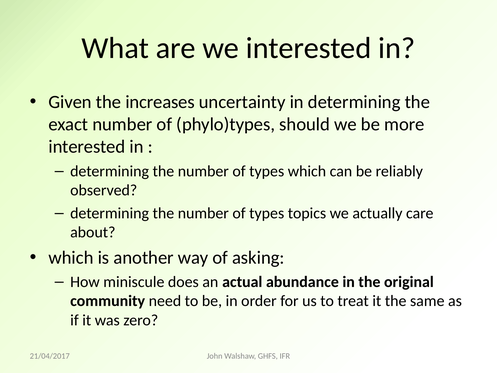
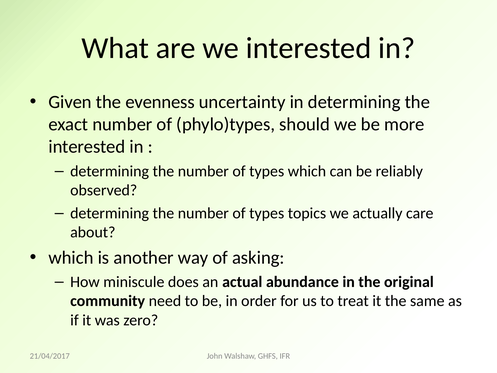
increases: increases -> evenness
